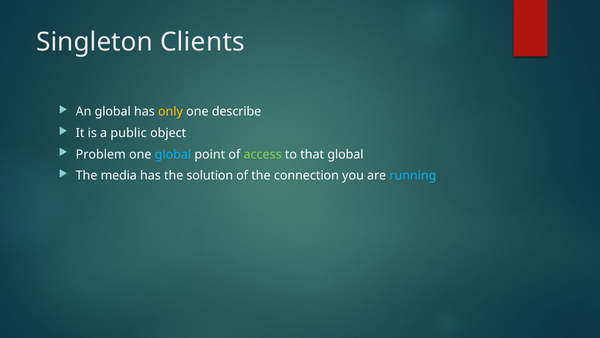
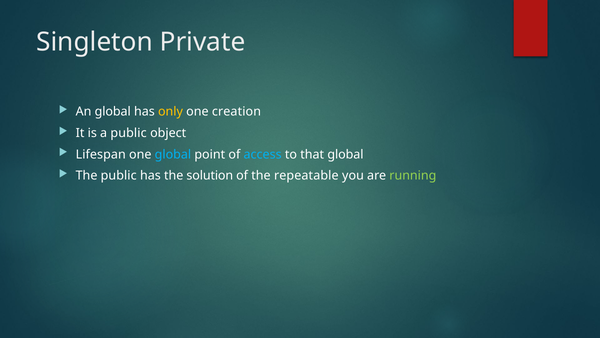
Clients: Clients -> Private
describe: describe -> creation
Problem: Problem -> Lifespan
access colour: light green -> light blue
The media: media -> public
connection: connection -> repeatable
running colour: light blue -> light green
